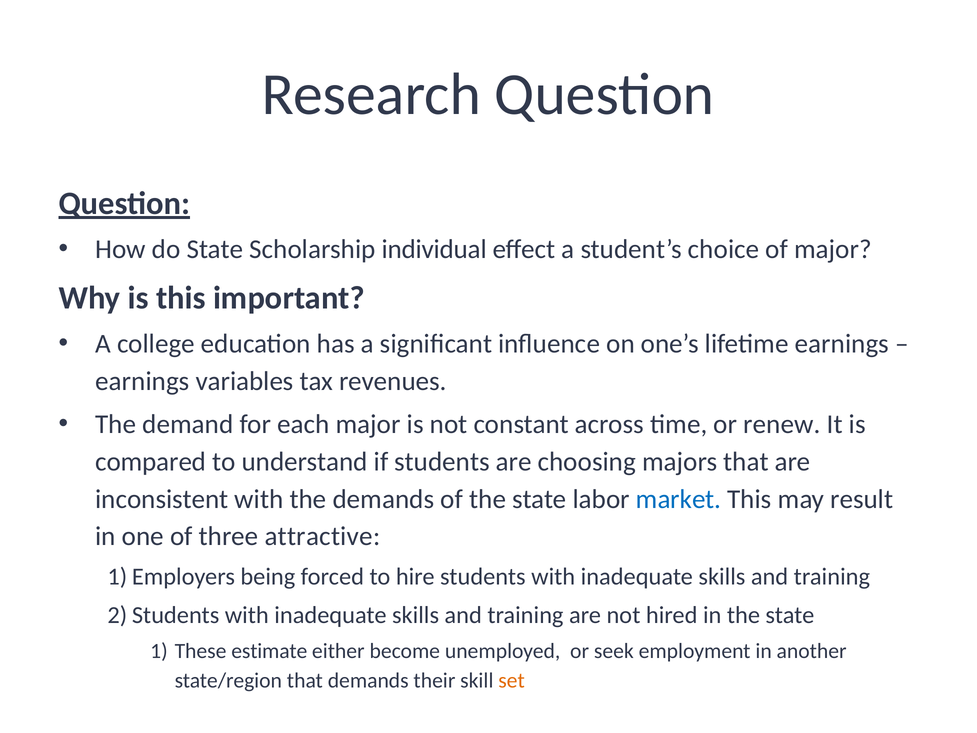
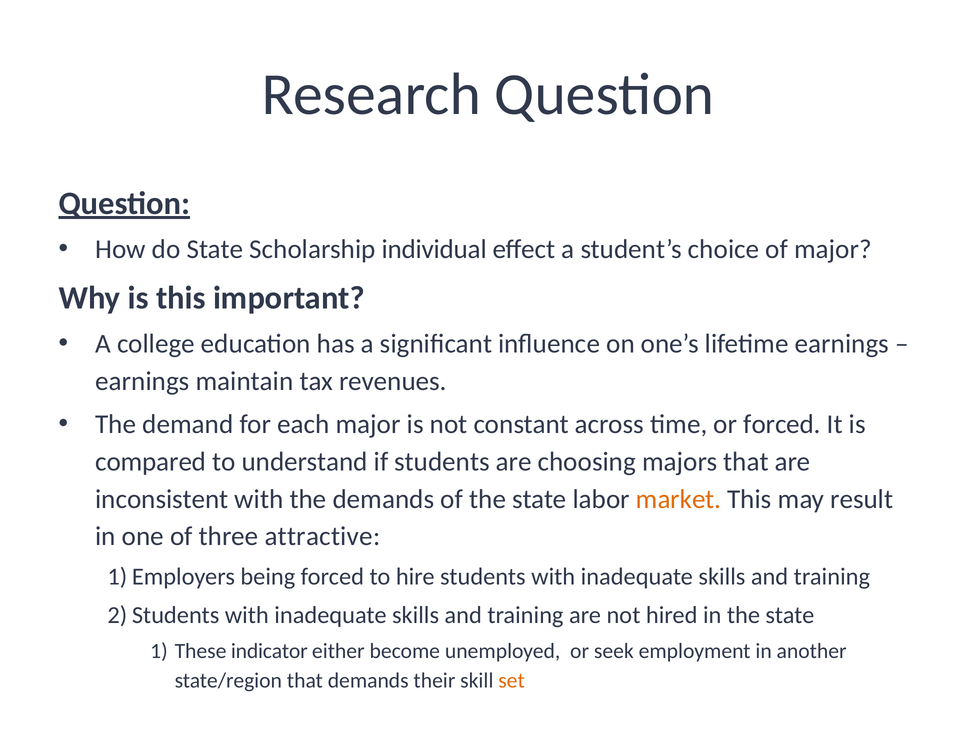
variables: variables -> maintain
or renew: renew -> forced
market colour: blue -> orange
estimate: estimate -> indicator
